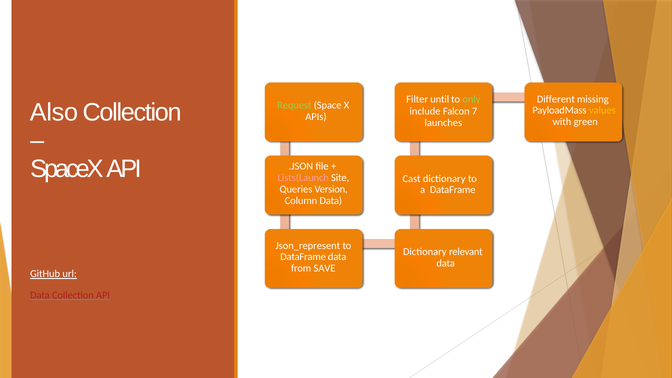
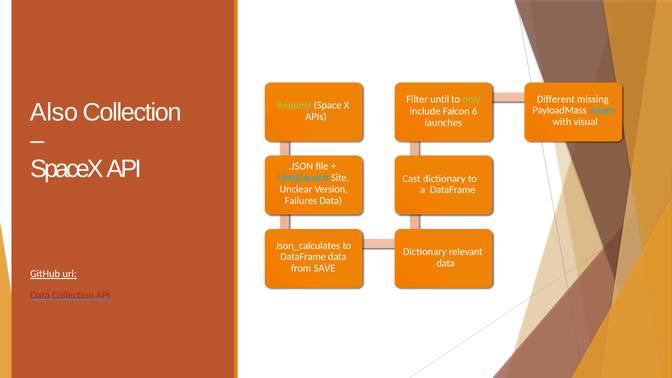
values colour: yellow -> light blue
7: 7 -> 6
green: green -> visual
Lists(Launch colour: pink -> light blue
Queries: Queries -> Unclear
Column: Column -> Failures
Json_represent: Json_represent -> Json_calculates
